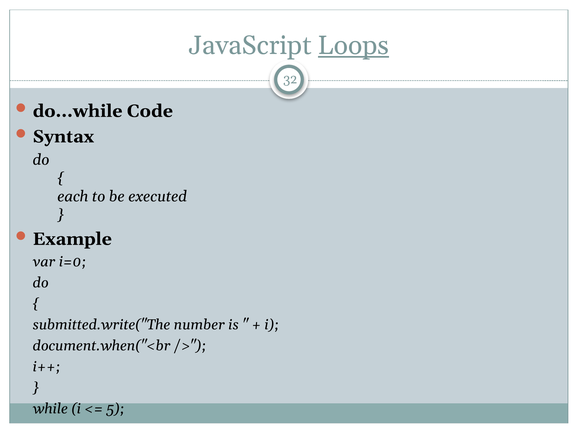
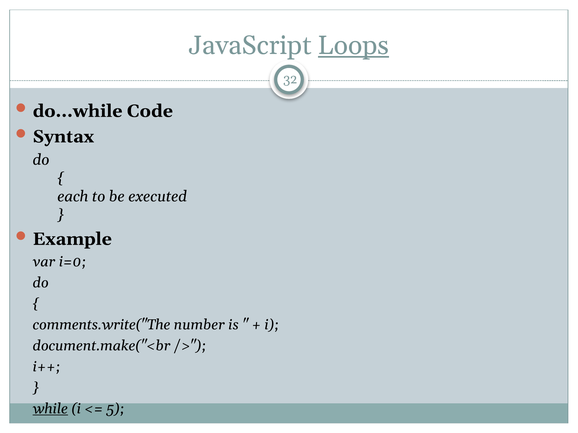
submitted.write("The: submitted.write("The -> comments.write("The
document.when("<br: document.when("<br -> document.make("<br
while underline: none -> present
